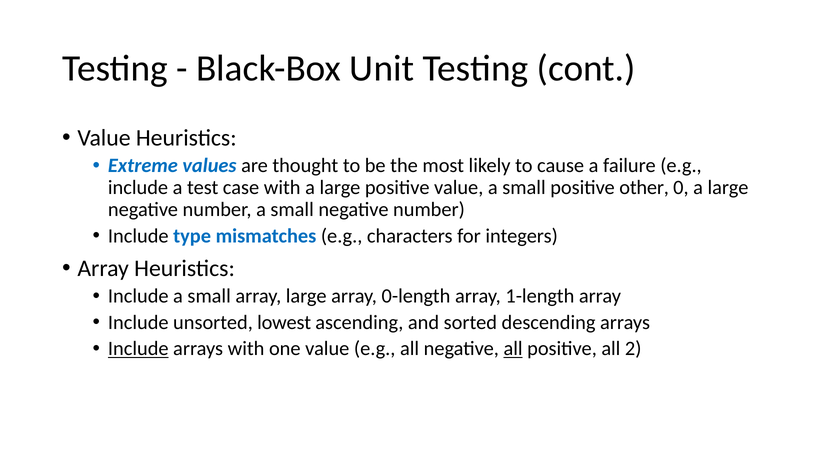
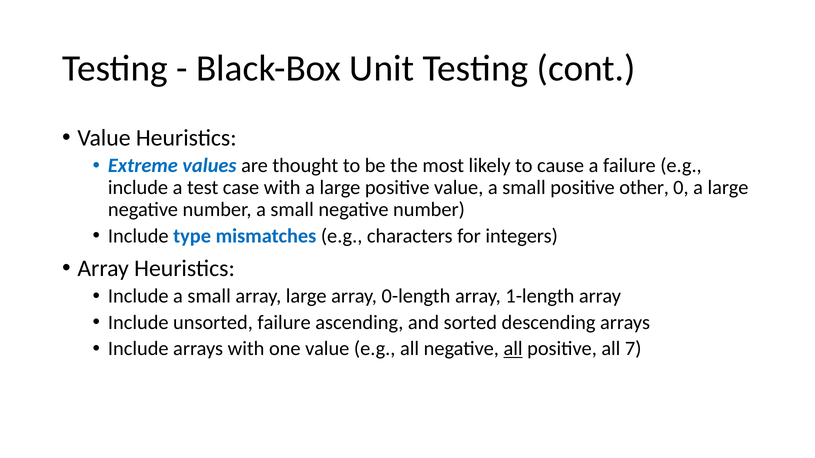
unsorted lowest: lowest -> failure
Include at (138, 349) underline: present -> none
2: 2 -> 7
